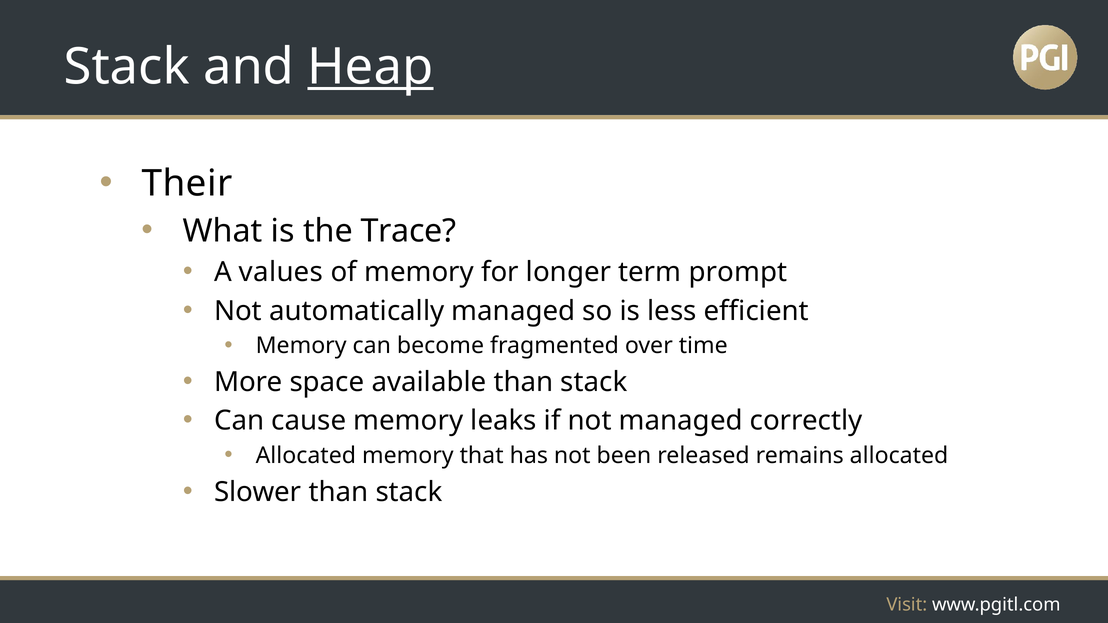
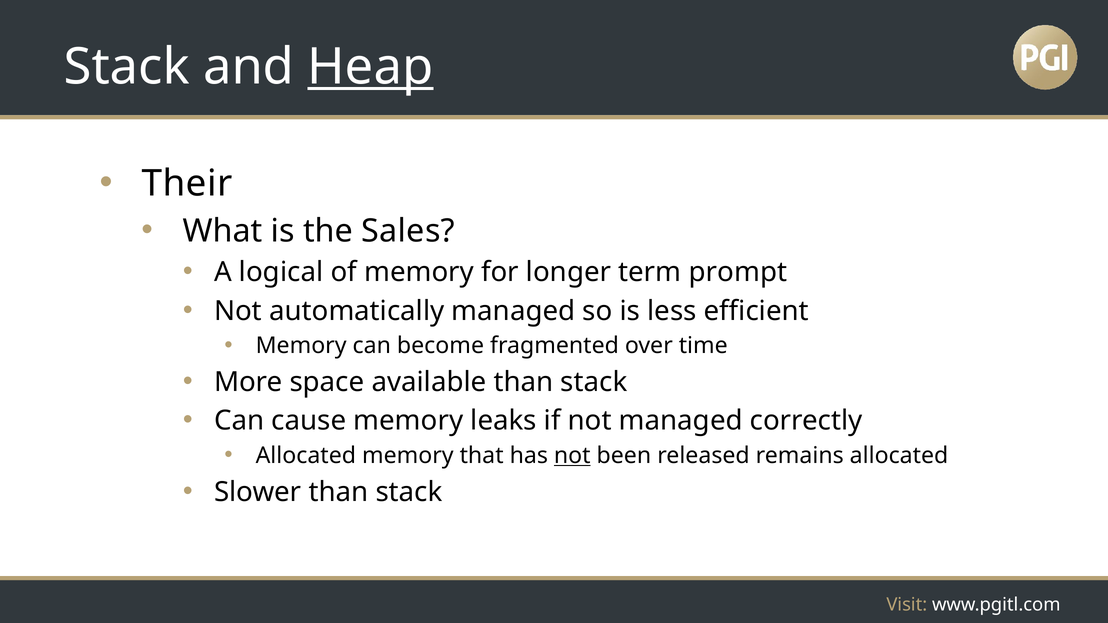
Trace: Trace -> Sales
values: values -> logical
not at (572, 456) underline: none -> present
